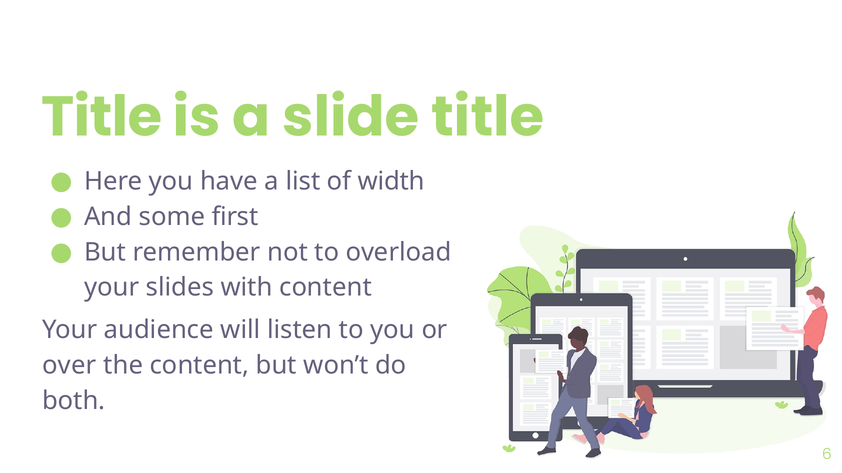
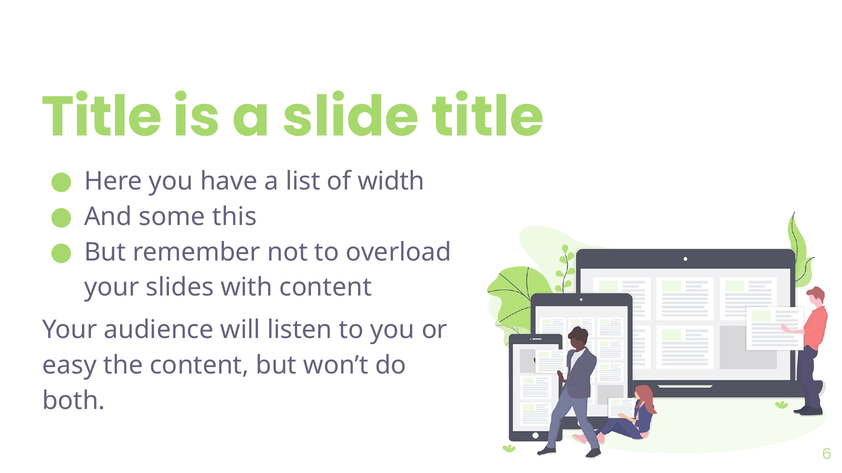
first: first -> this
over: over -> easy
